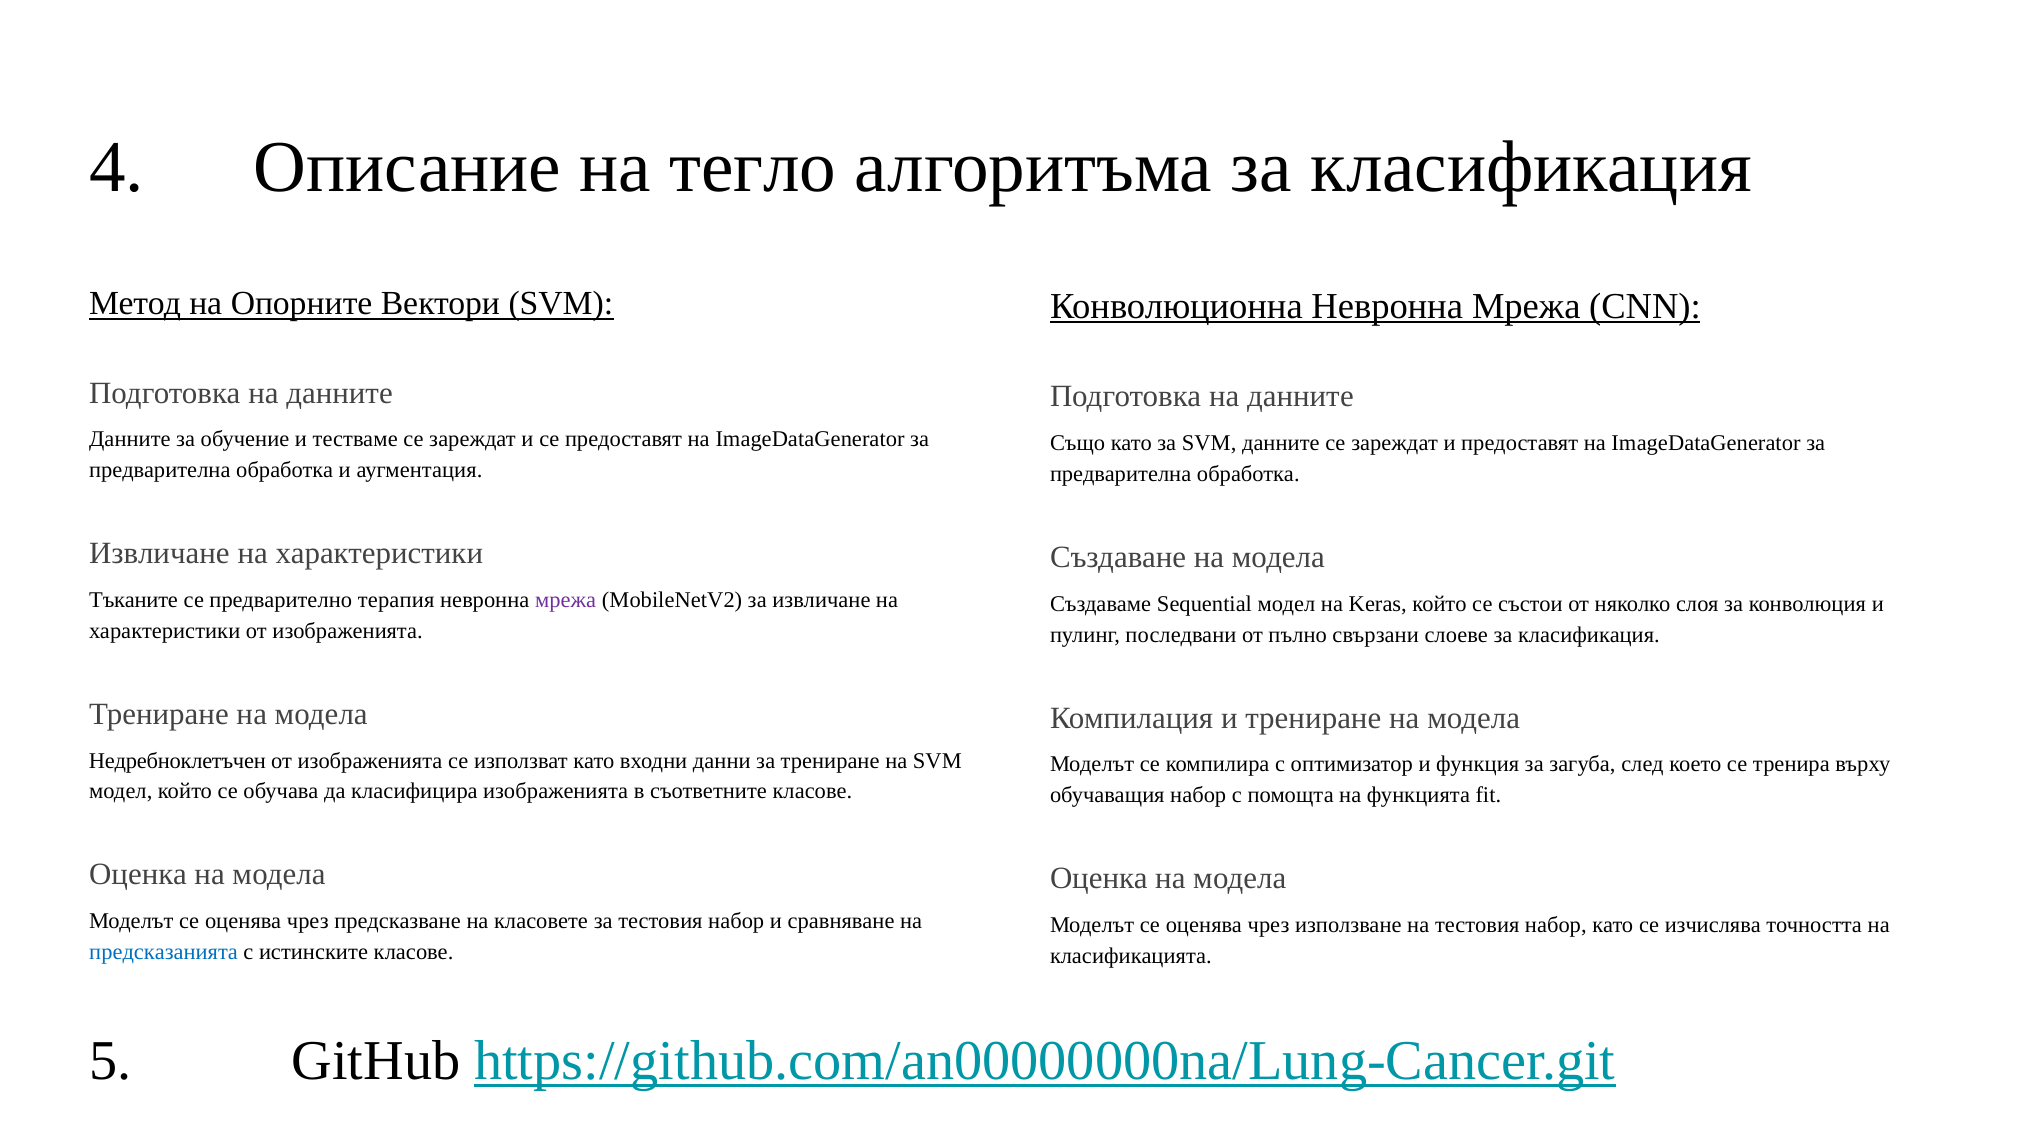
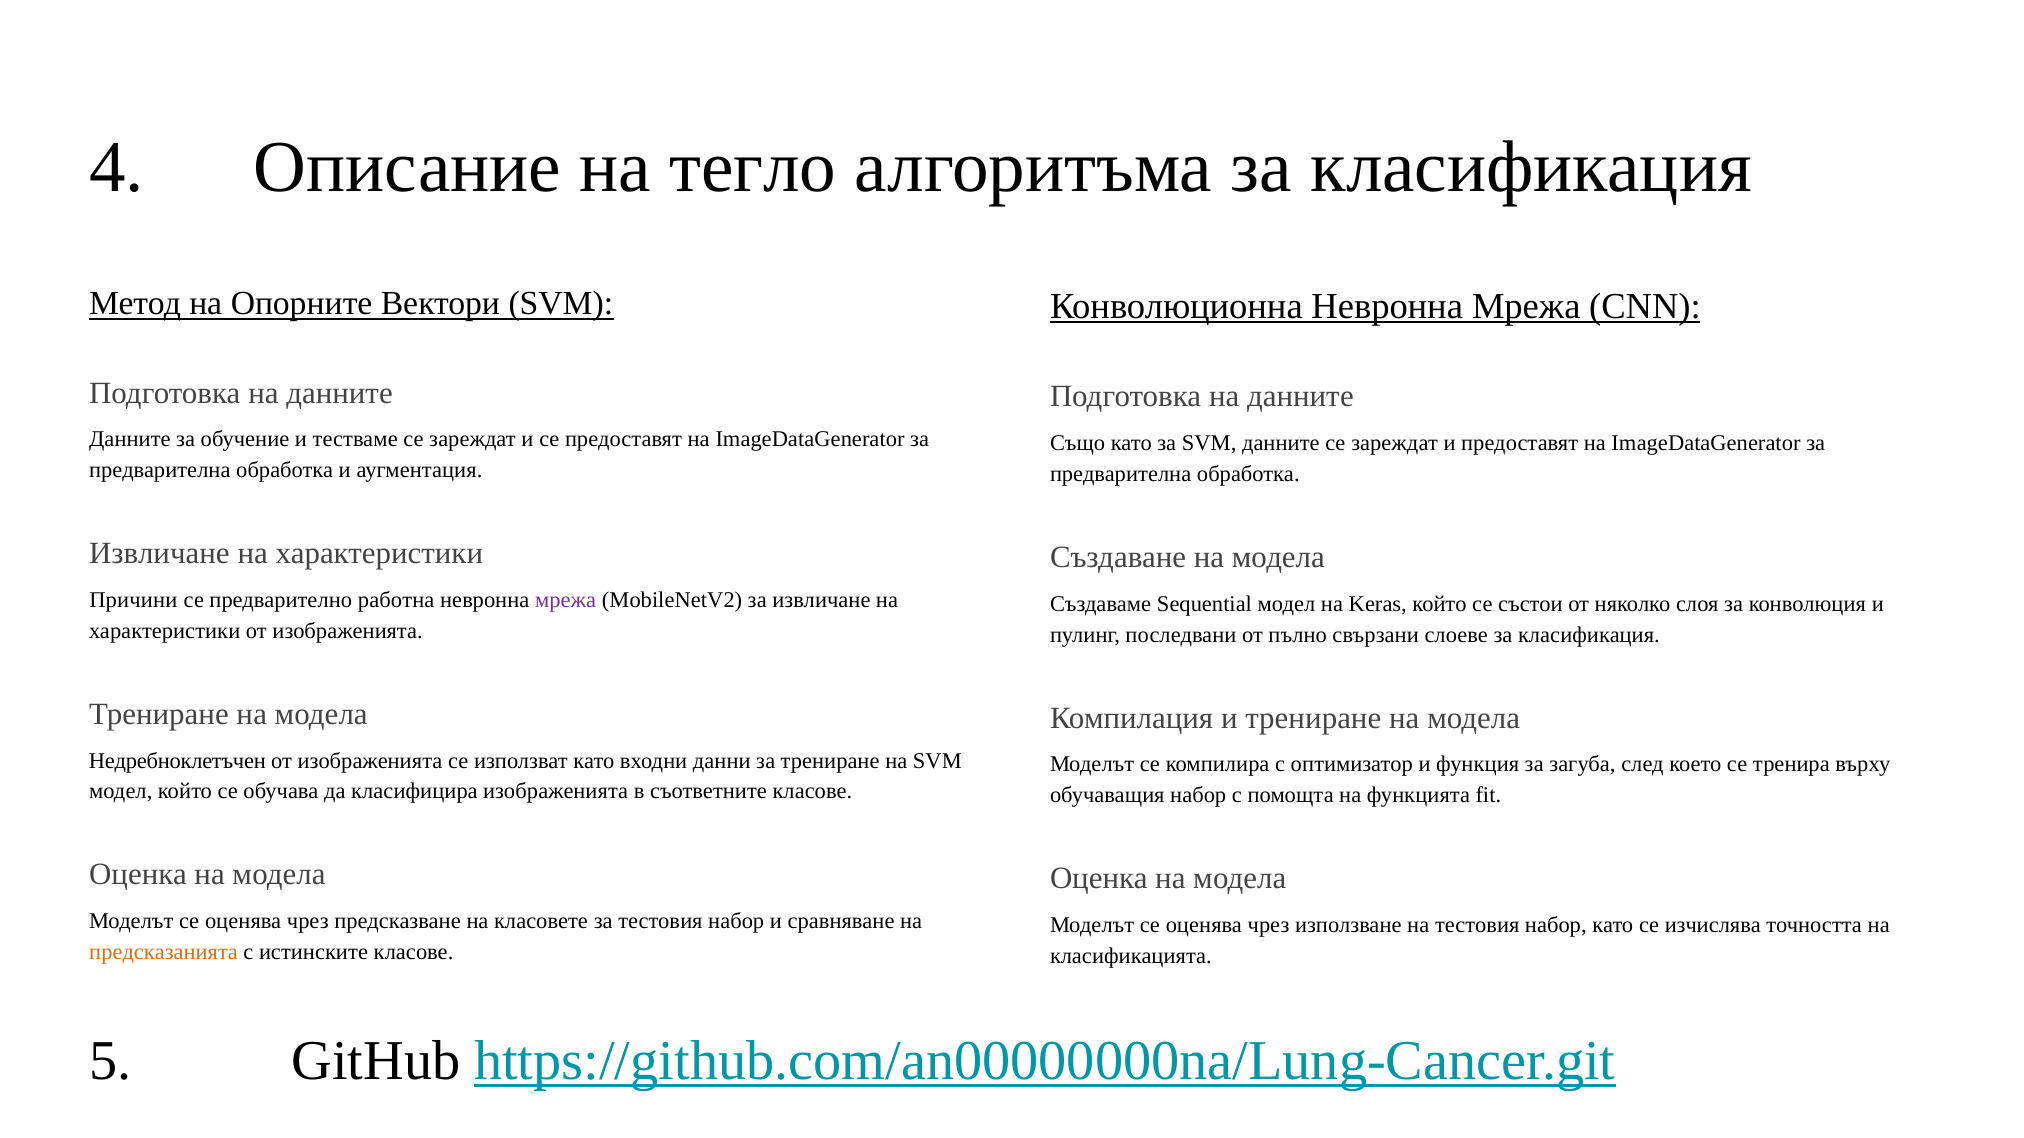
Тъканите: Тъканите -> Причини
терапия: терапия -> работна
предсказанията colour: blue -> orange
